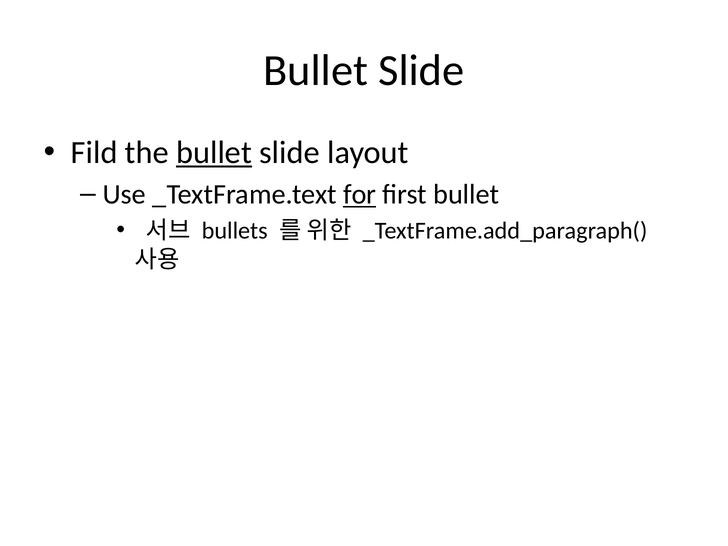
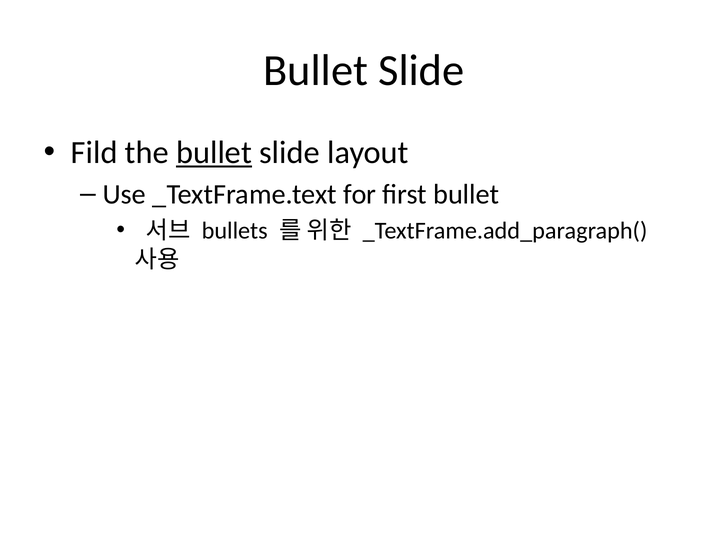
for underline: present -> none
